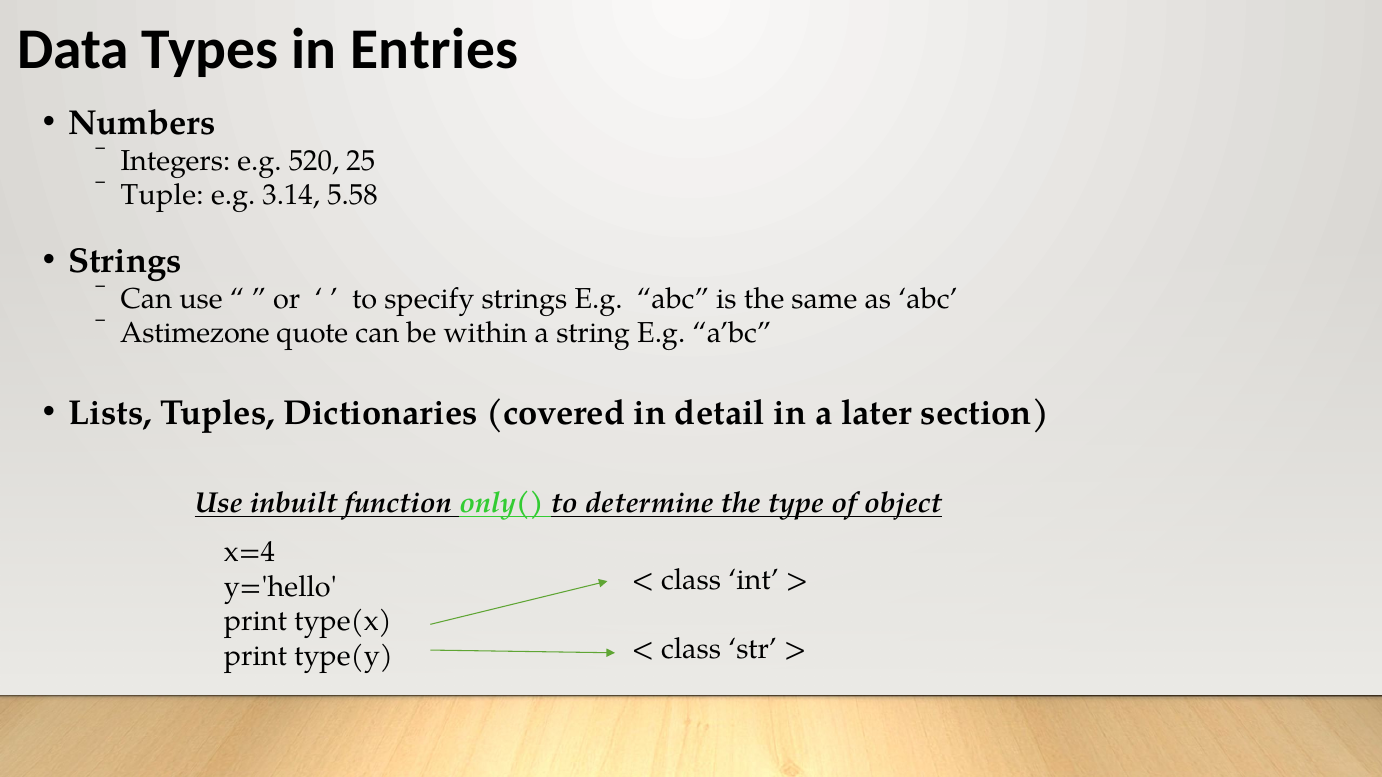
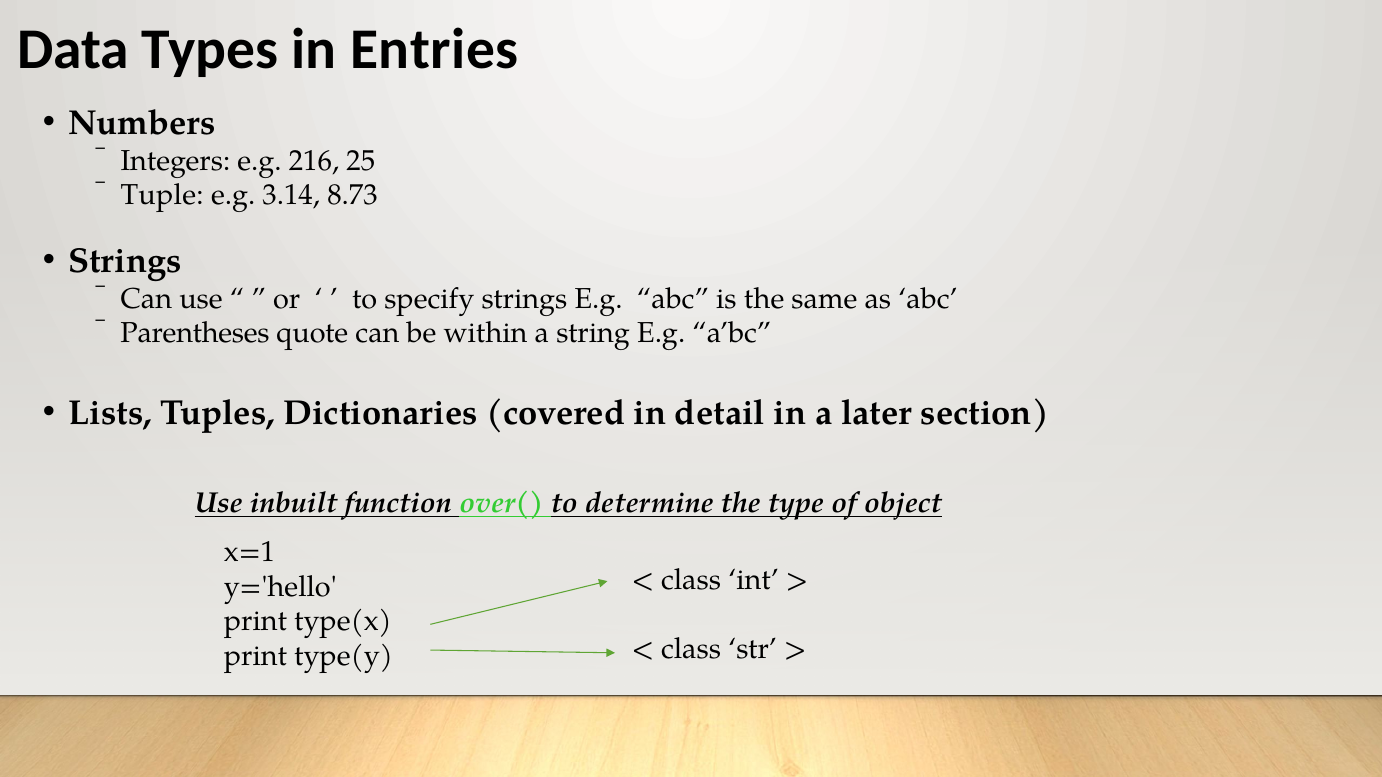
520: 520 -> 216
5.58: 5.58 -> 8.73
Astimezone: Astimezone -> Parentheses
only(: only( -> over(
x=4: x=4 -> x=1
